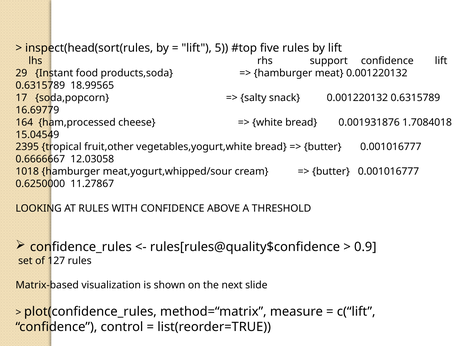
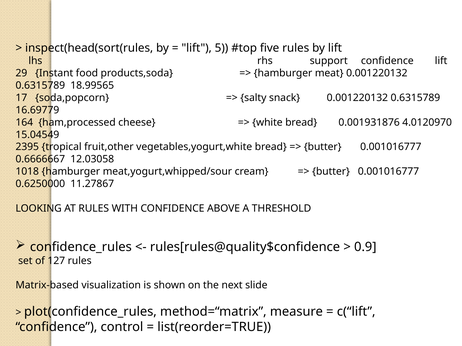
1.7084018: 1.7084018 -> 4.0120970
